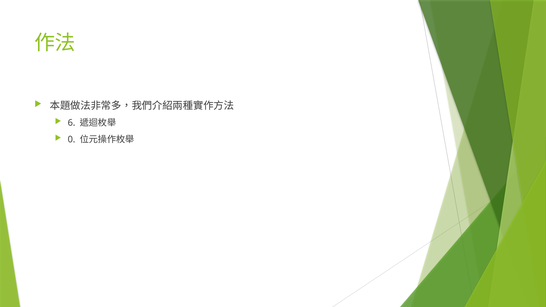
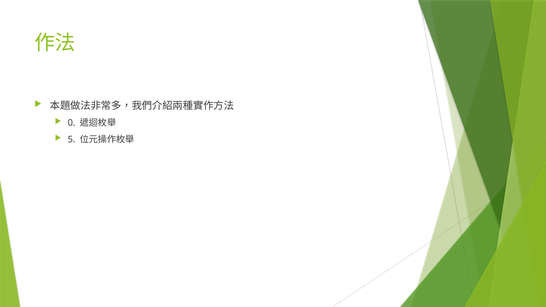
6: 6 -> 0
0: 0 -> 5
